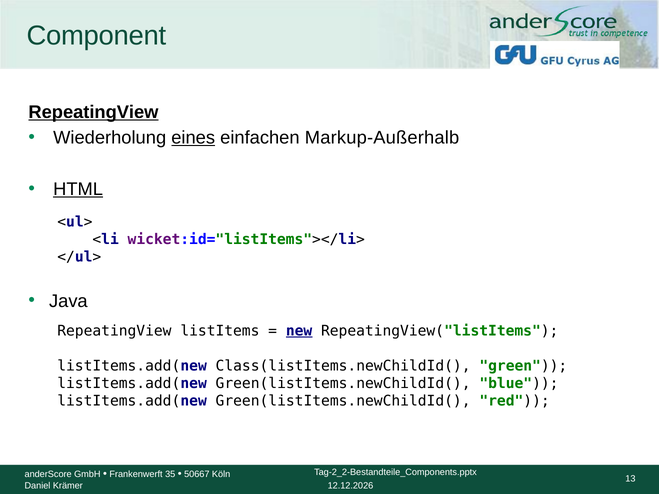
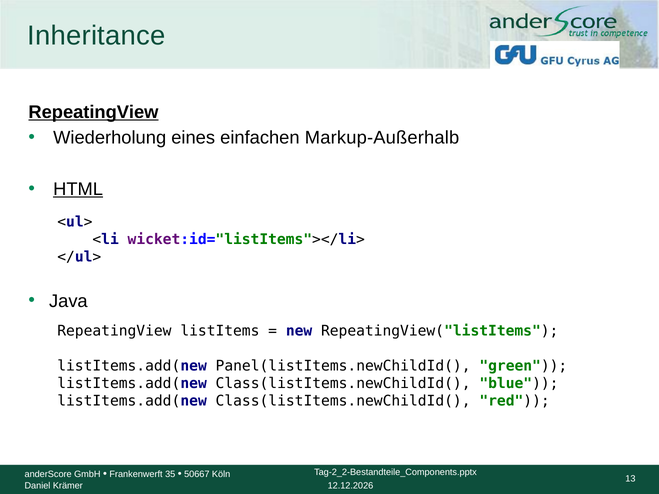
Component: Component -> Inheritance
eines underline: present -> none
new underline: present -> none
Class(listItems.newChildId(: Class(listItems.newChildId( -> Panel(listItems.newChildId(
Green(listItems.newChildId( at (343, 384): Green(listItems.newChildId( -> Class(listItems.newChildId(
Green(listItems.newChildId( at (343, 401): Green(listItems.newChildId( -> Class(listItems.newChildId(
